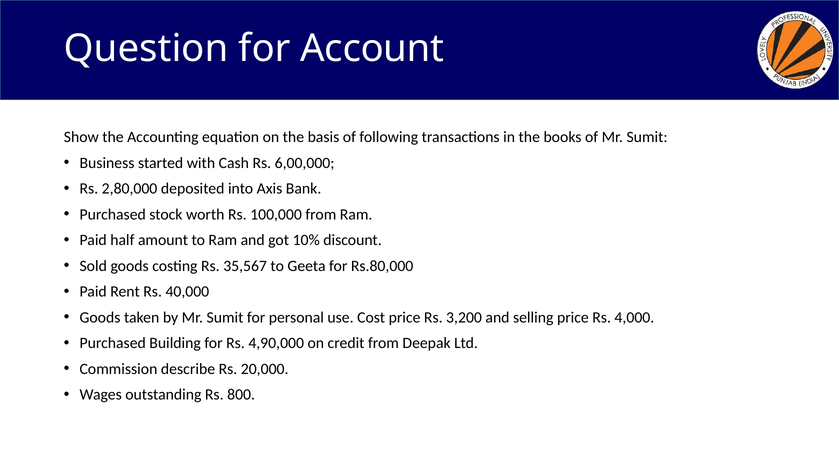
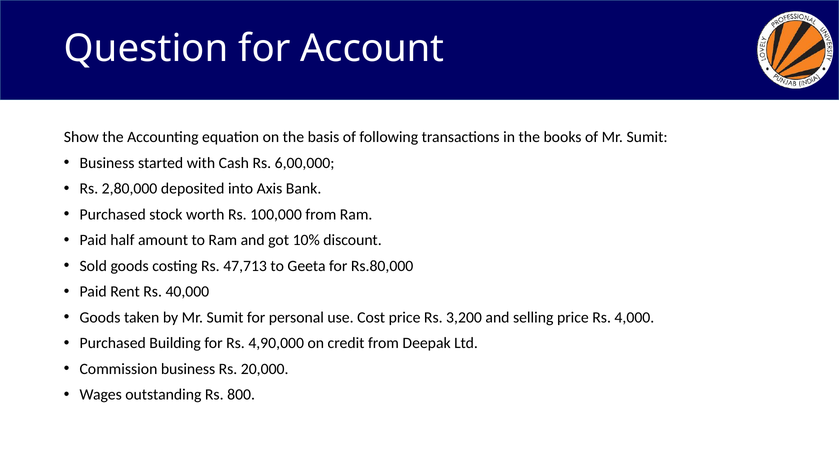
35,567: 35,567 -> 47,713
Commission describe: describe -> business
